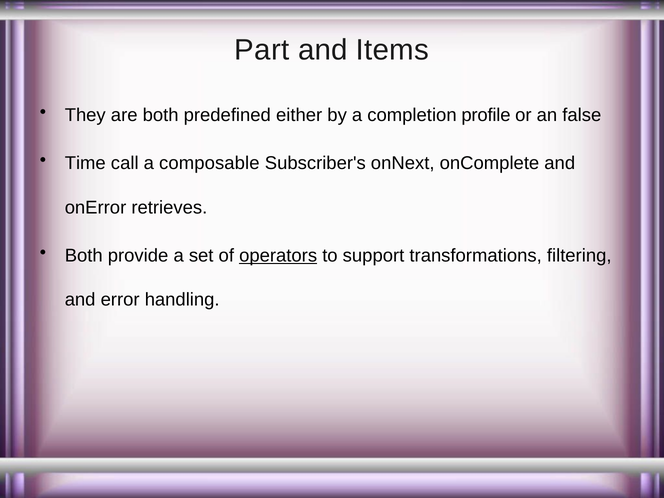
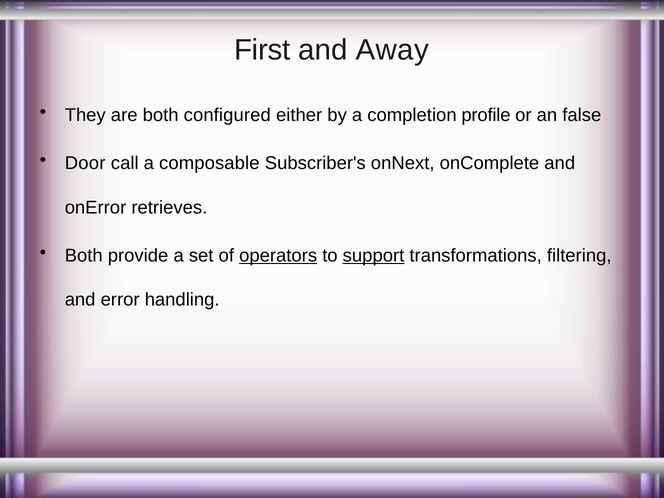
Part: Part -> First
Items: Items -> Away
predefined: predefined -> configured
Time: Time -> Door
support underline: none -> present
